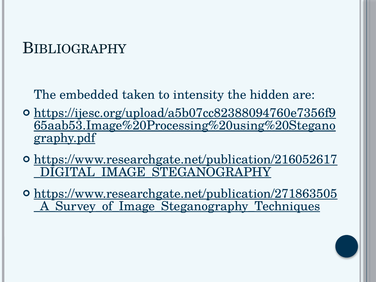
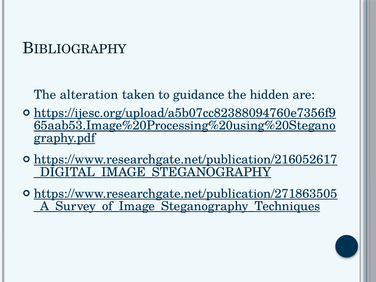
embedded: embedded -> alteration
intensity: intensity -> guidance
